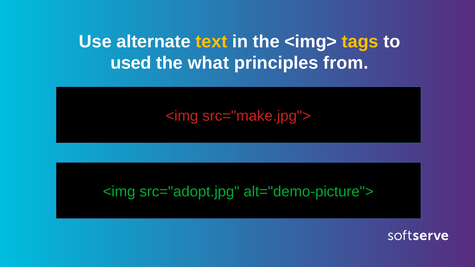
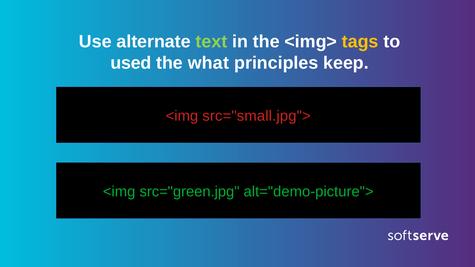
text colour: yellow -> light green
from: from -> keep
src="make.jpg">: src="make.jpg"> -> src="small.jpg">
src="adopt.jpg: src="adopt.jpg -> src="green.jpg
